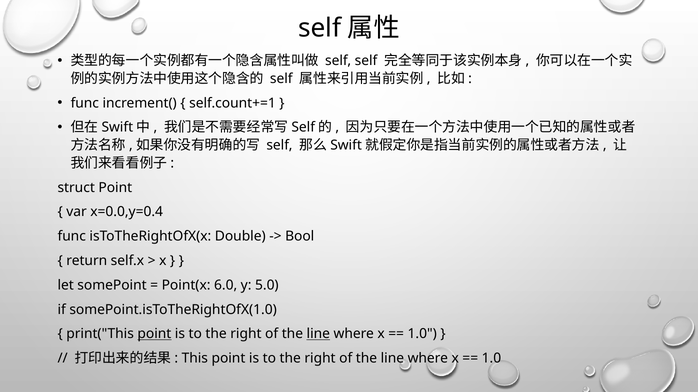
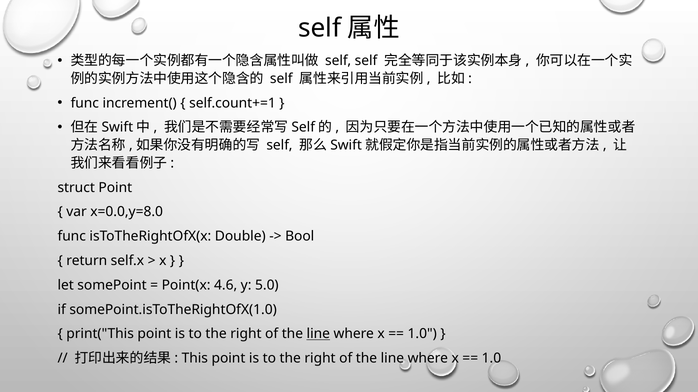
x=0.0,y=0.4: x=0.0,y=0.4 -> x=0.0,y=8.0
6.0: 6.0 -> 4.6
point at (154, 334) underline: present -> none
